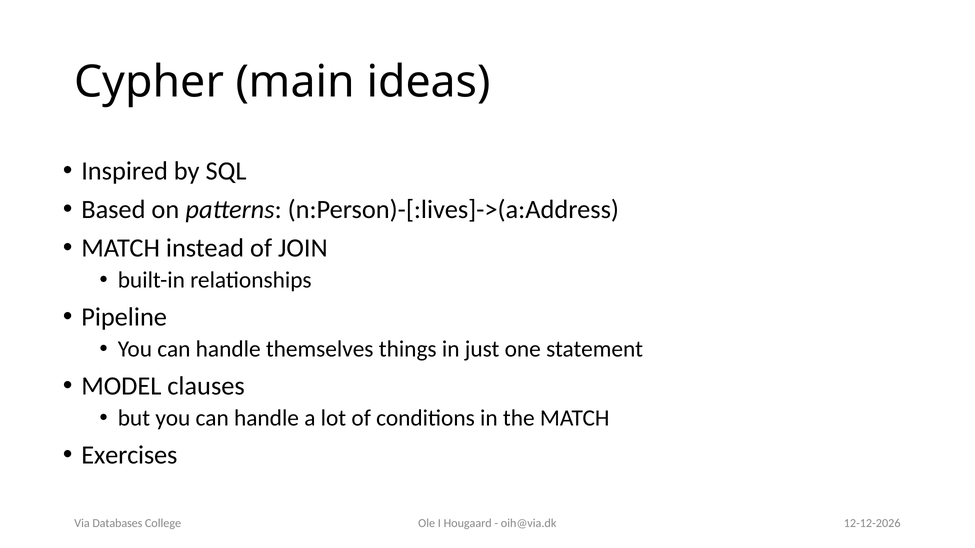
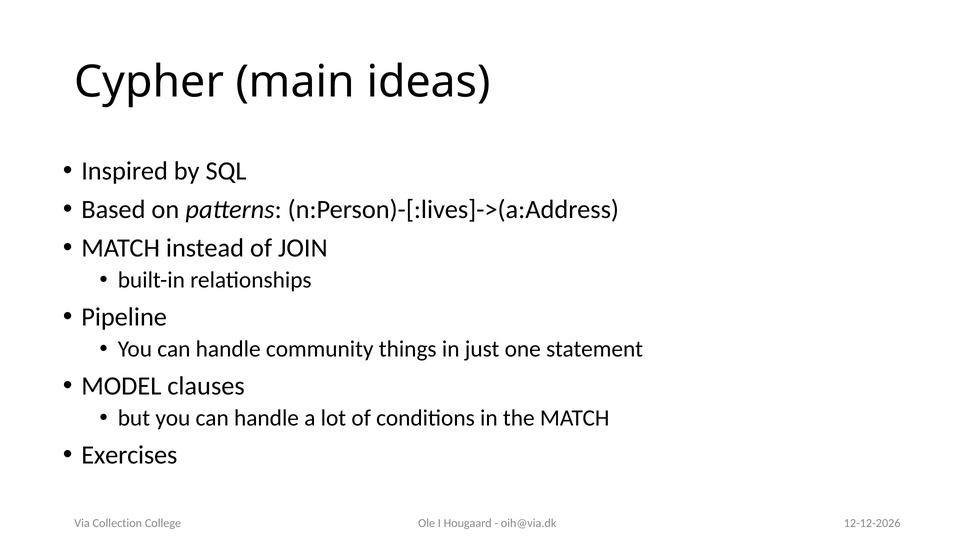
themselves: themselves -> community
Databases: Databases -> Collection
